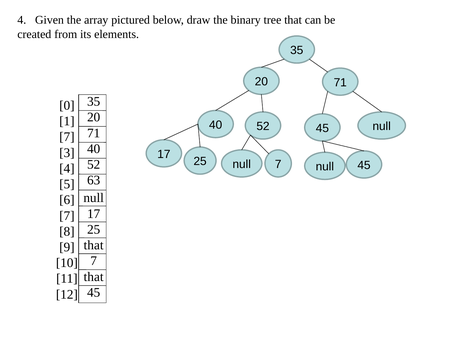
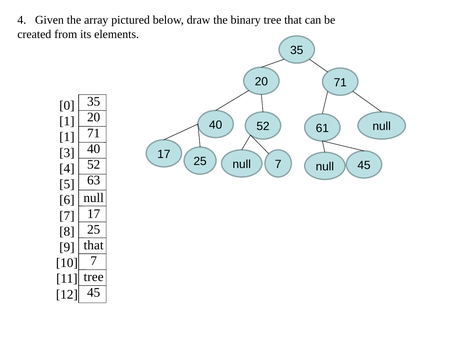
52 45: 45 -> 61
7 at (67, 137): 7 -> 1
that at (94, 277): that -> tree
